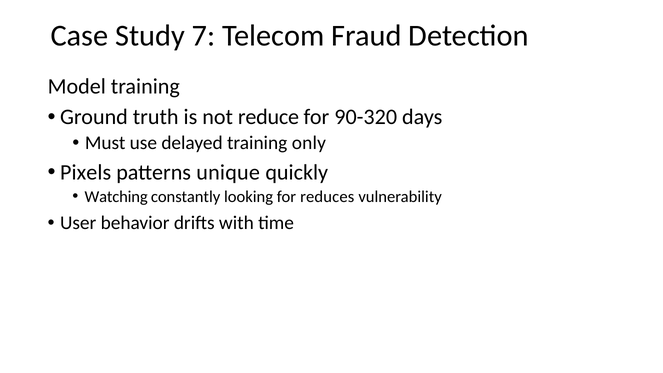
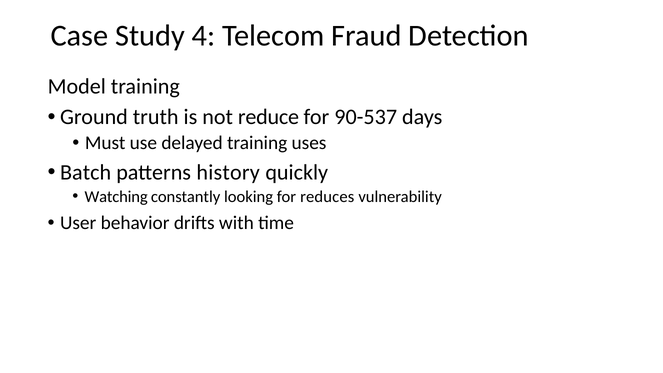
7: 7 -> 4
90-320: 90-320 -> 90-537
only: only -> uses
Pixels: Pixels -> Batch
unique: unique -> history
